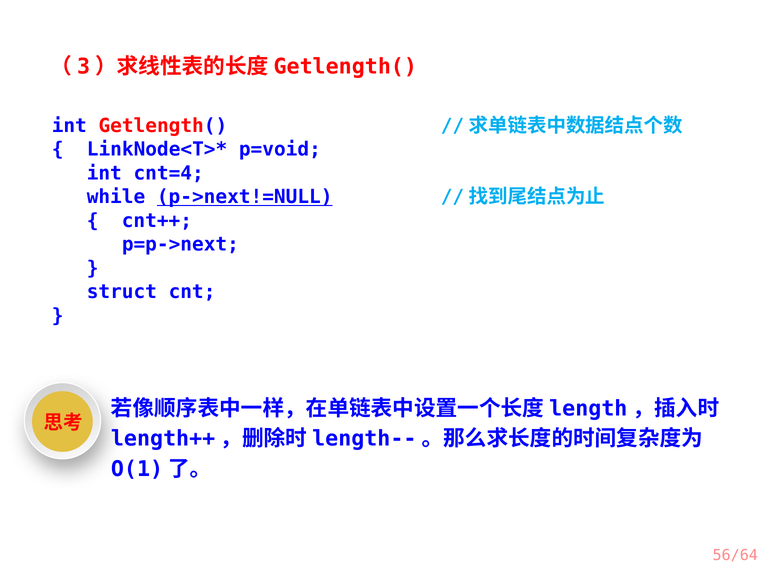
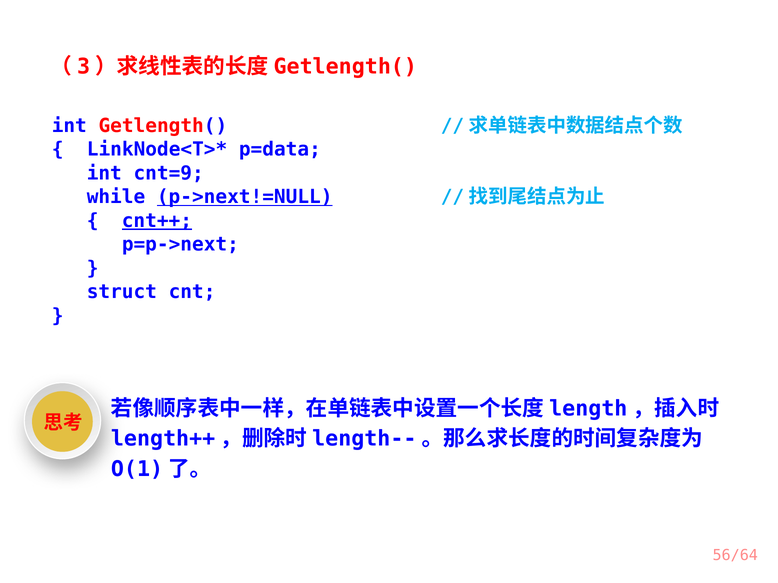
p=void: p=void -> p=data
cnt=4: cnt=4 -> cnt=9
cnt++ underline: none -> present
